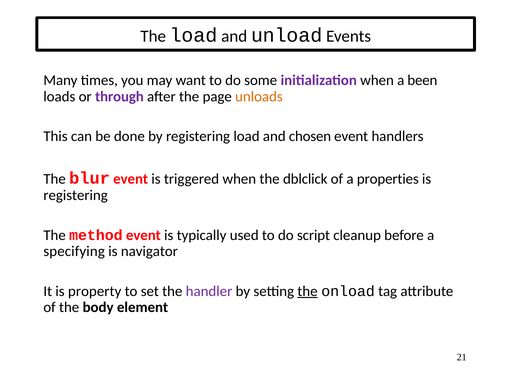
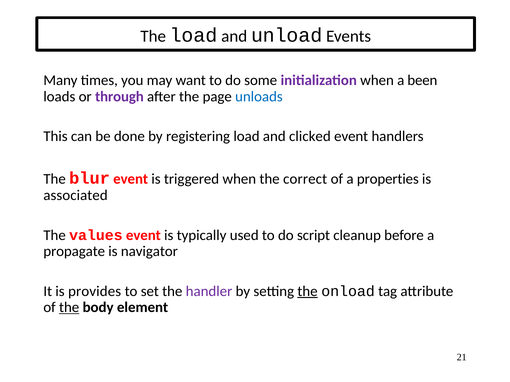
unloads colour: orange -> blue
chosen: chosen -> clicked
dblclick: dblclick -> correct
registering at (76, 195): registering -> associated
method: method -> values
specifying: specifying -> propagate
property: property -> provides
the at (69, 308) underline: none -> present
